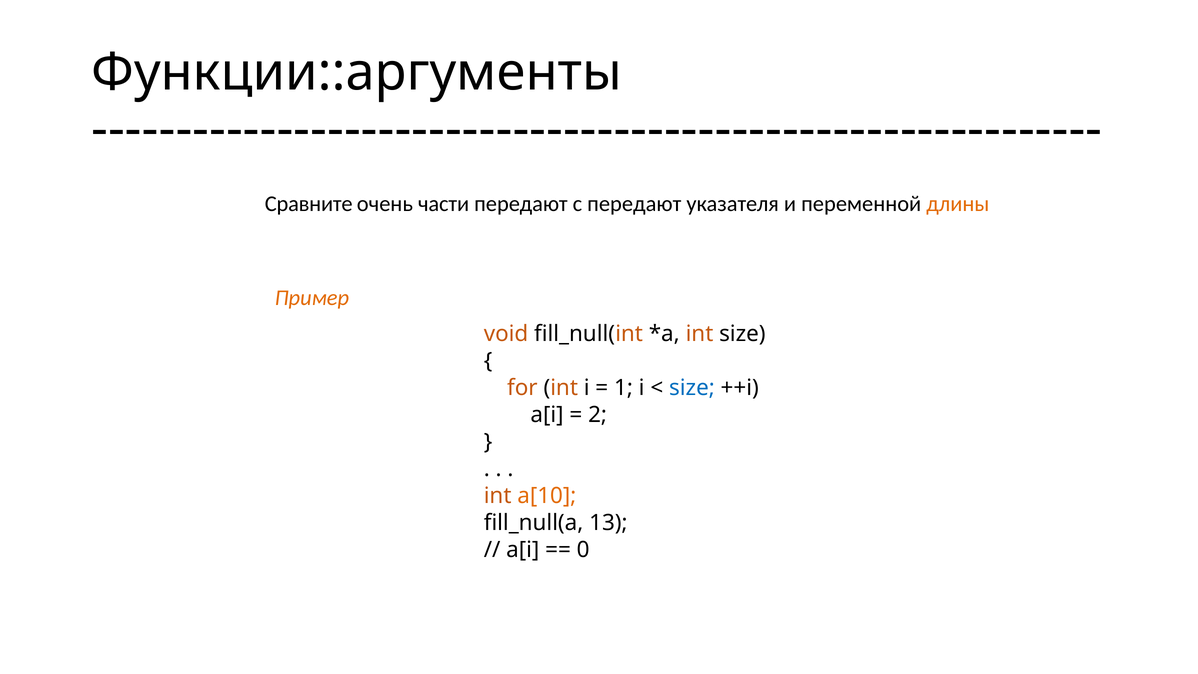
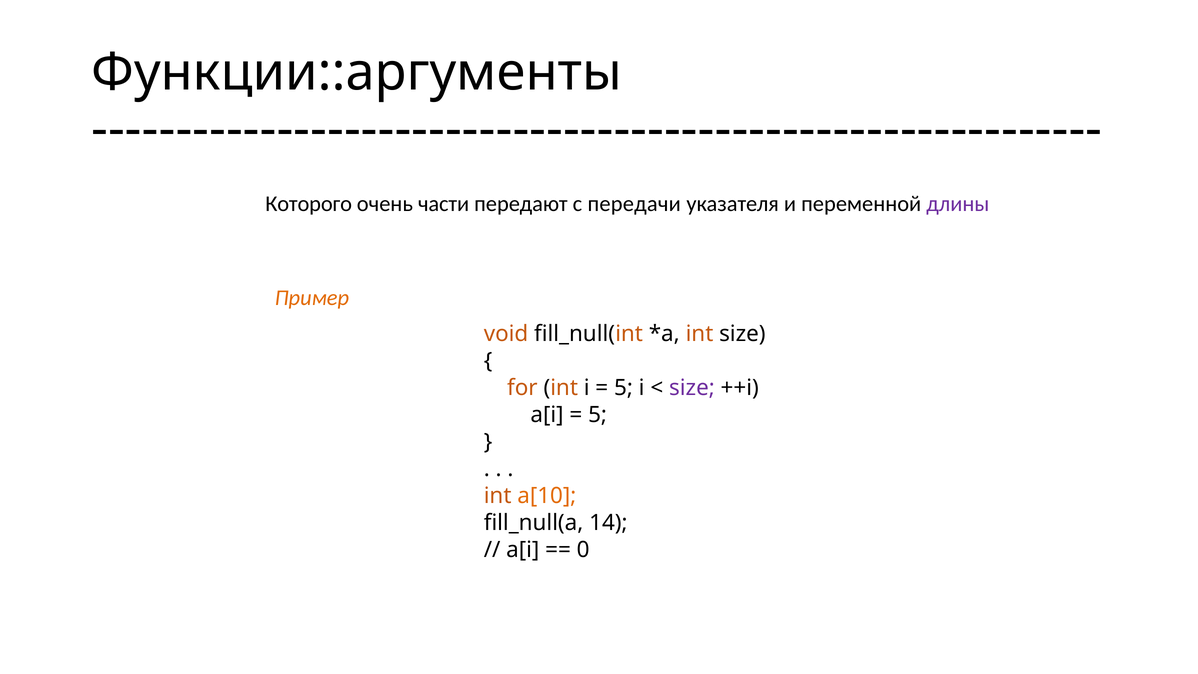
Сравните: Сравните -> Которого
с передают: передают -> передачи
длины colour: orange -> purple
1 at (623, 388): 1 -> 5
size at (692, 388) colour: blue -> purple
2 at (598, 415): 2 -> 5
13: 13 -> 14
